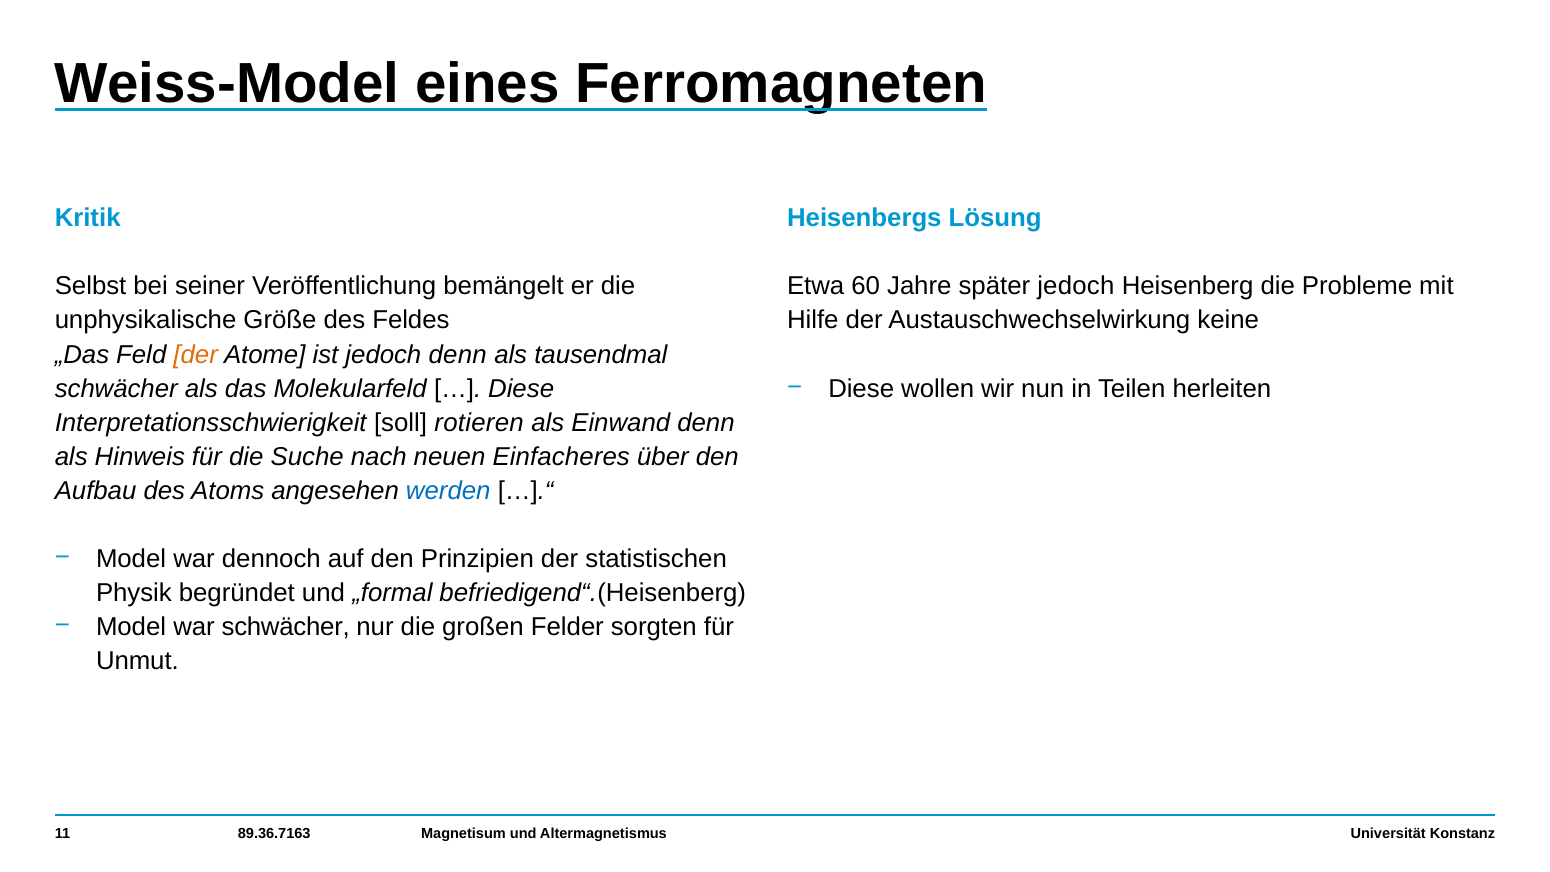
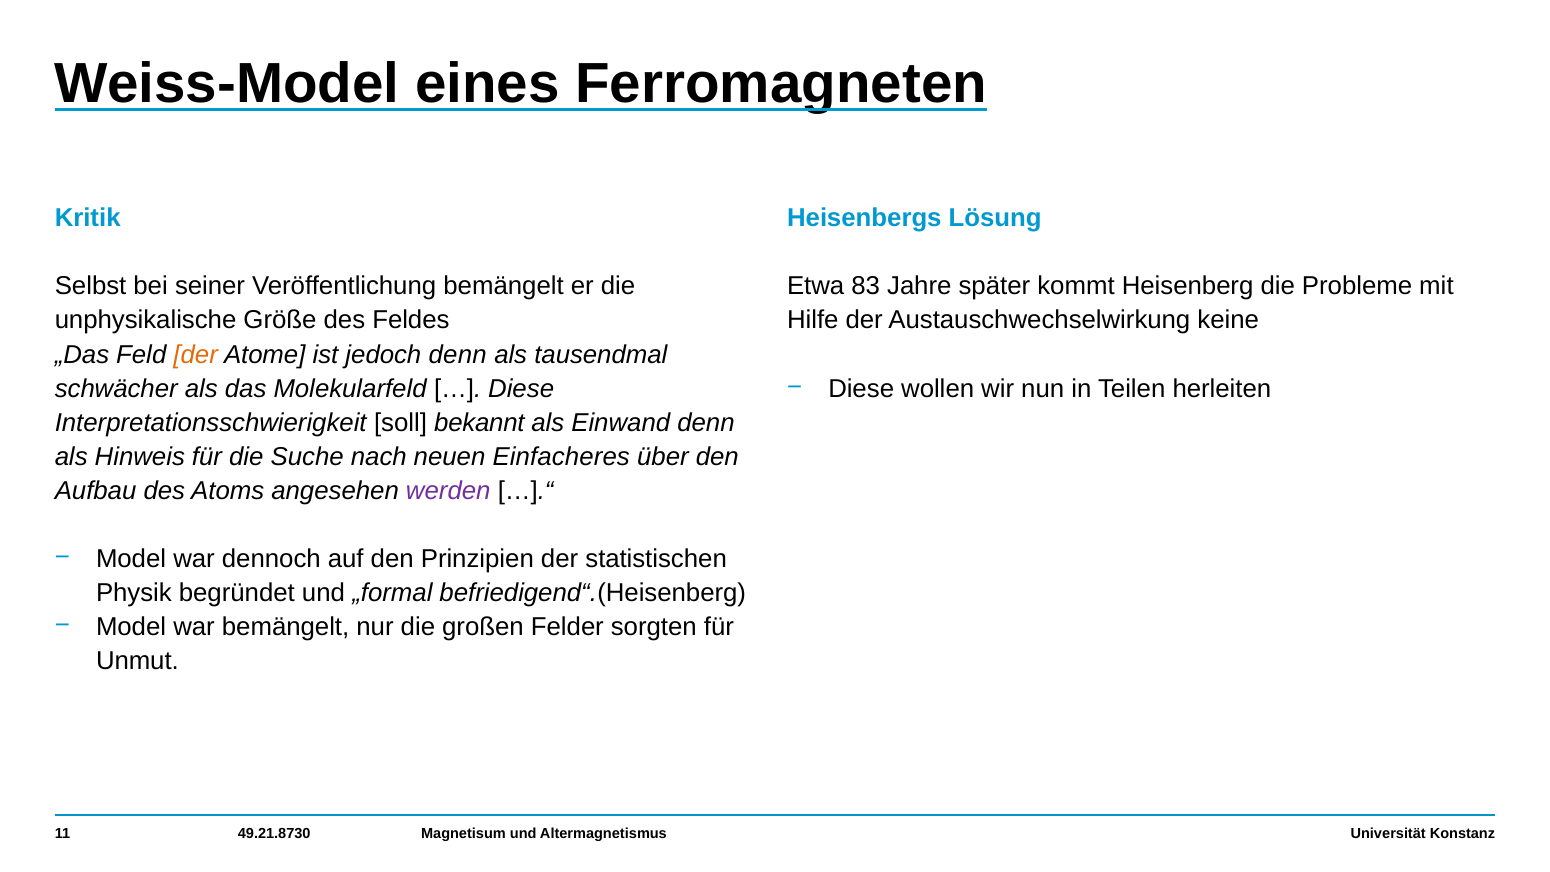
60: 60 -> 83
später jedoch: jedoch -> kommt
rotieren: rotieren -> bekannt
werden colour: blue -> purple
war schwächer: schwächer -> bemängelt
89.36.7163: 89.36.7163 -> 49.21.8730
